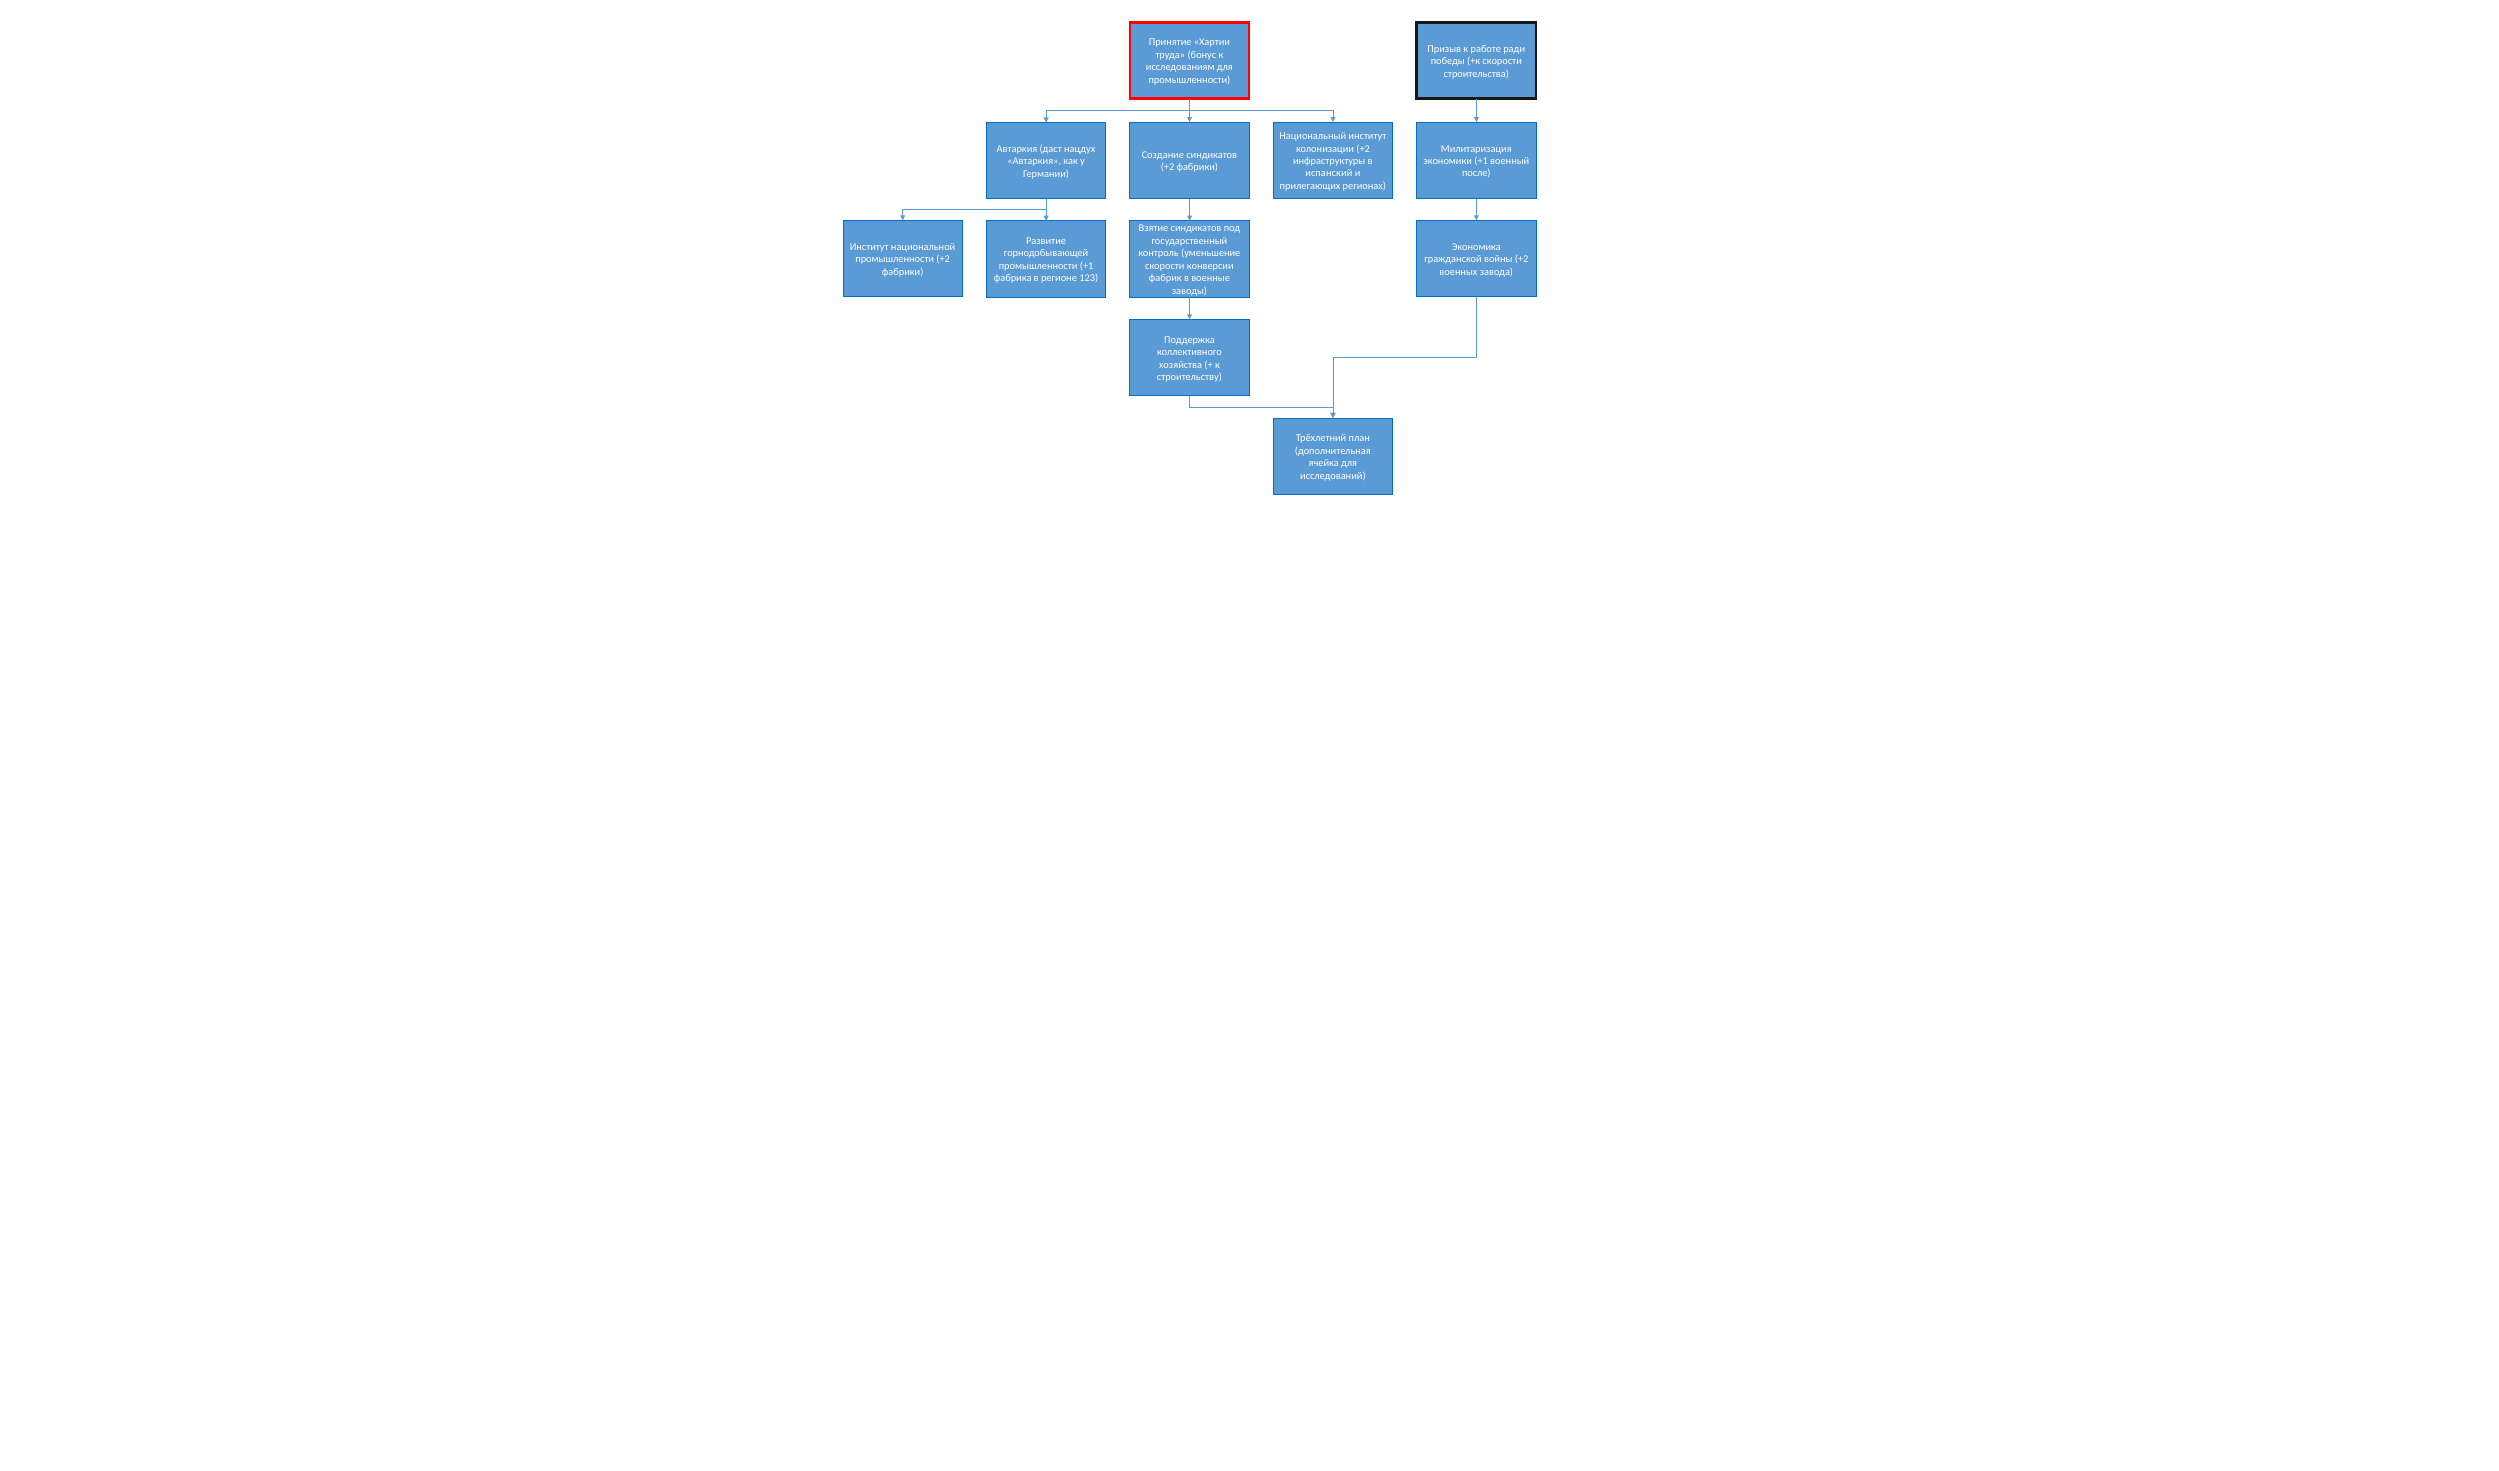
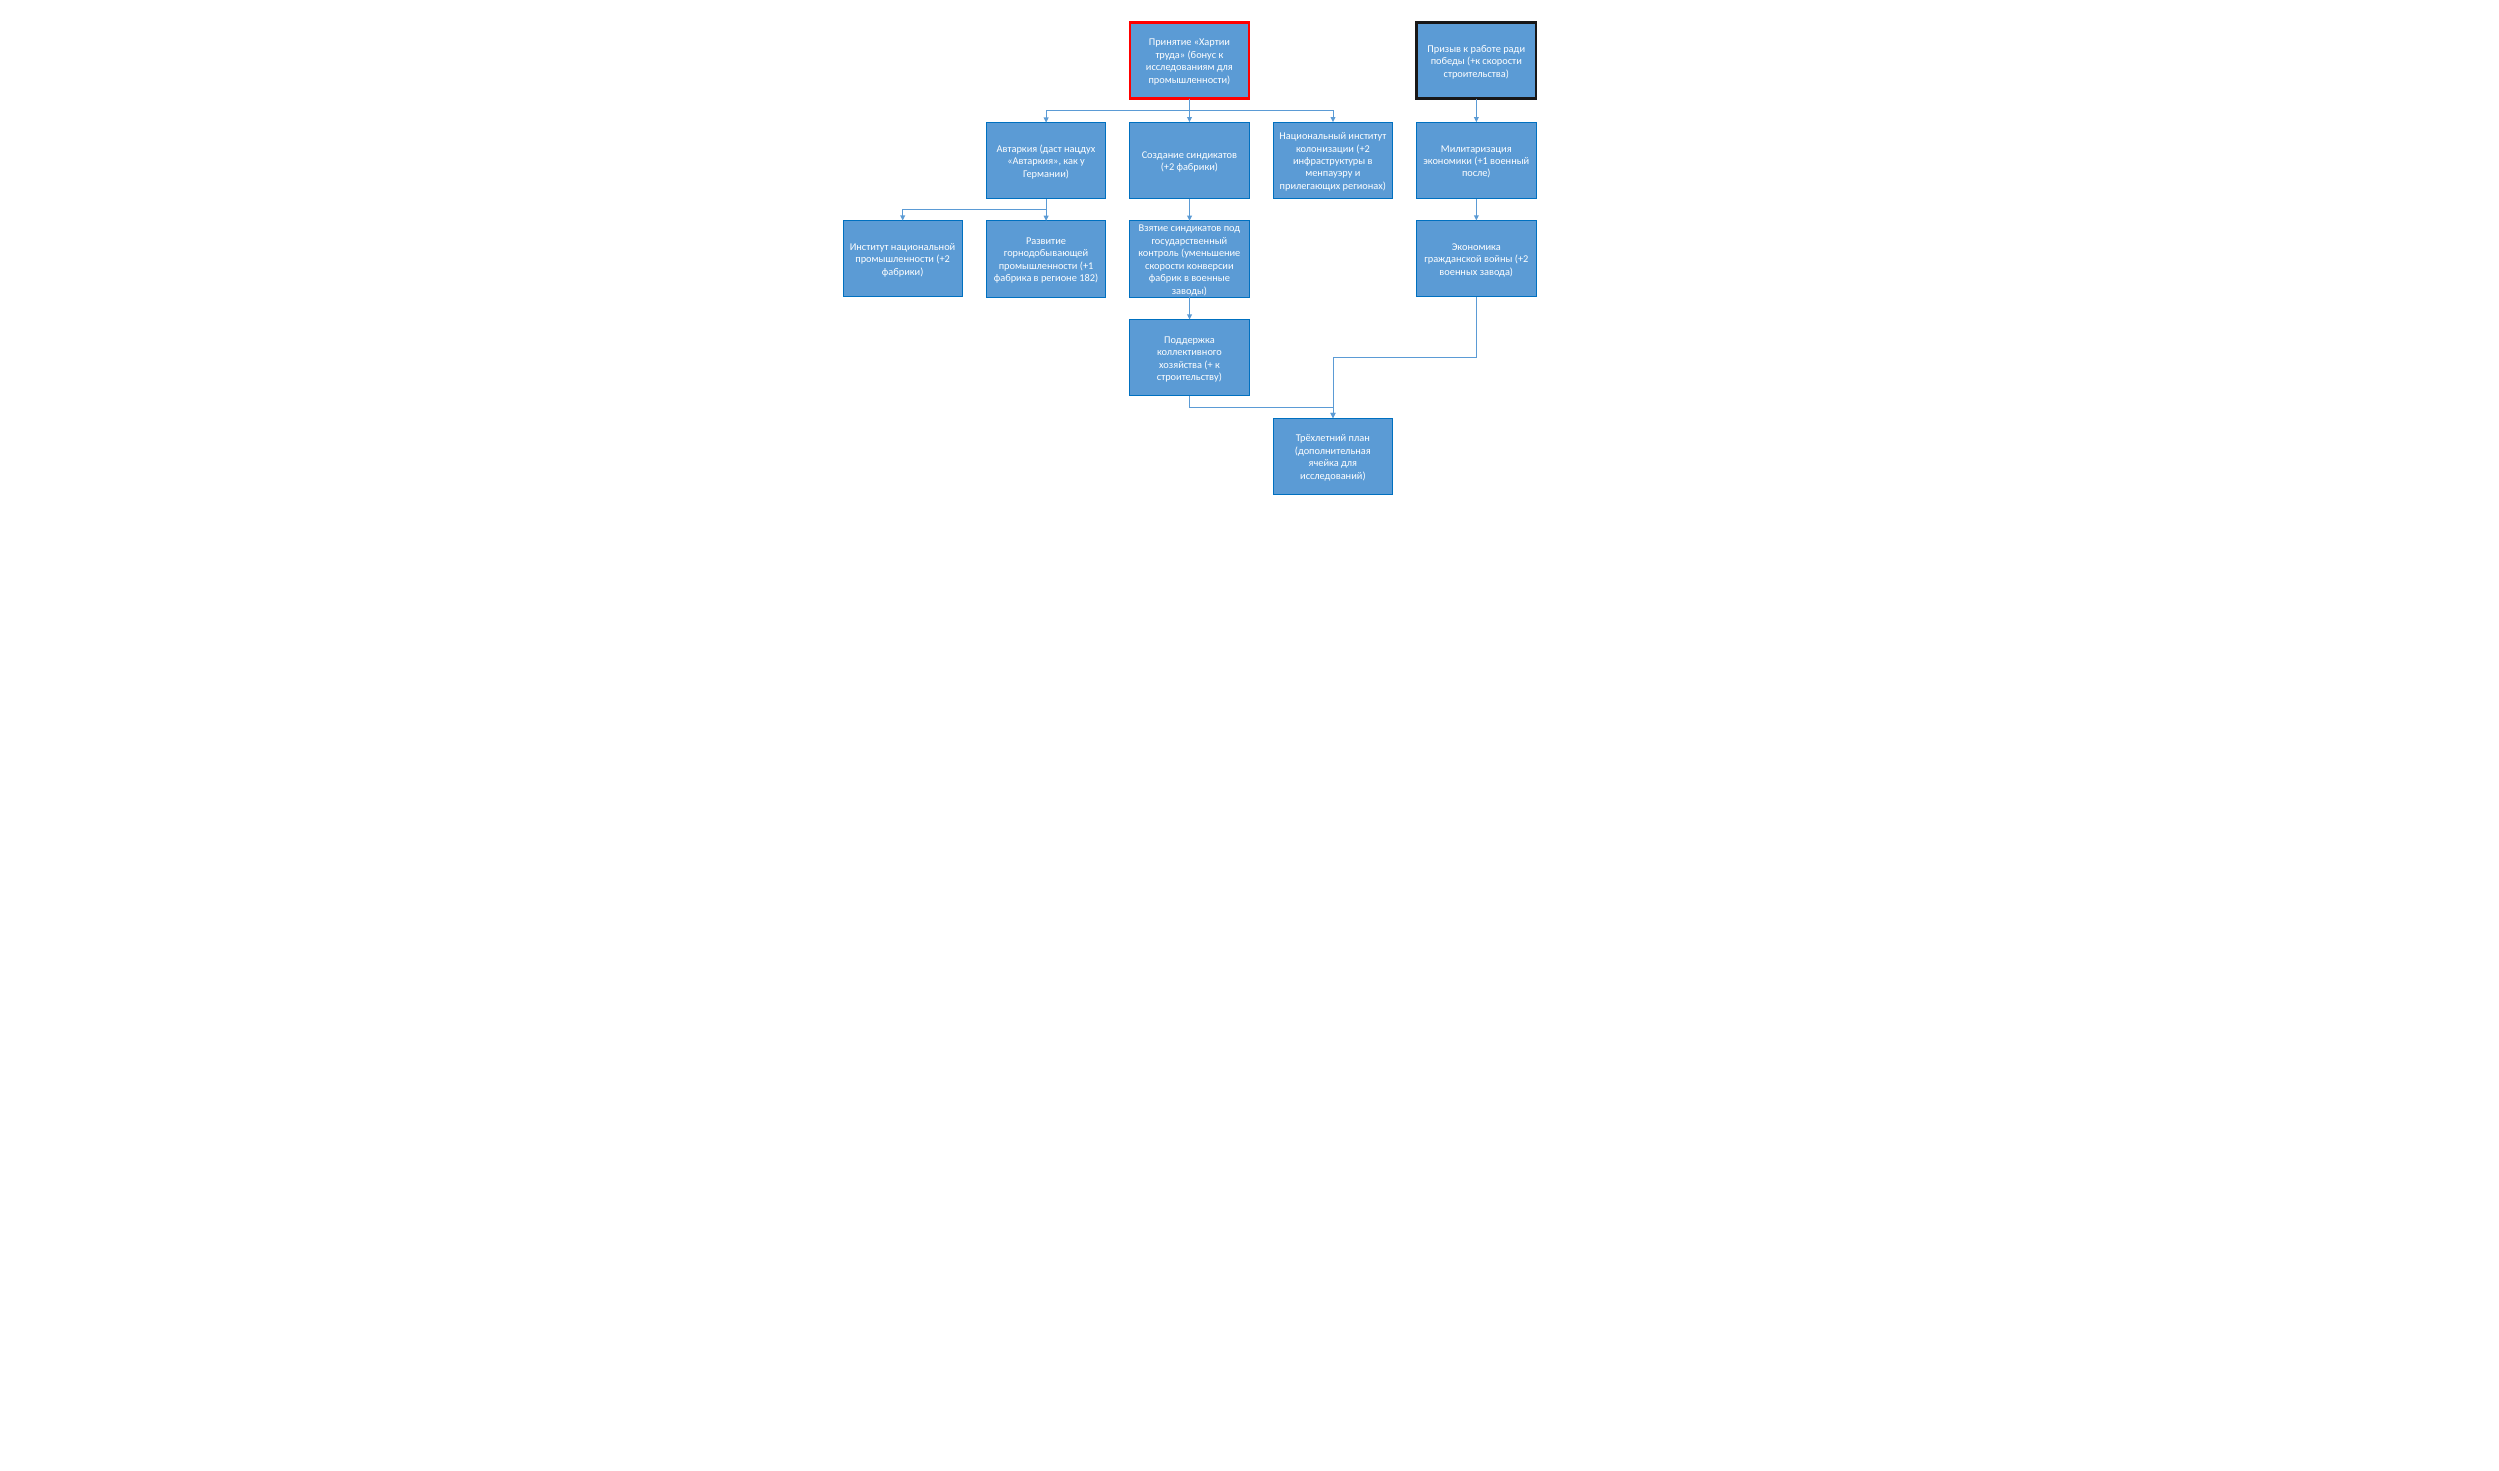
испанский: испанский -> менпауэру
123: 123 -> 182
